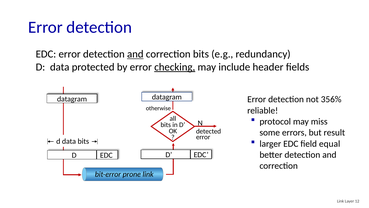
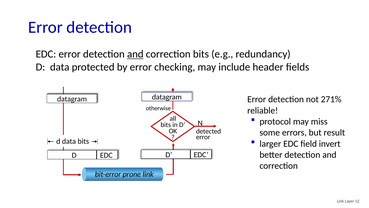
checking underline: present -> none
356%: 356% -> 271%
equal: equal -> invert
